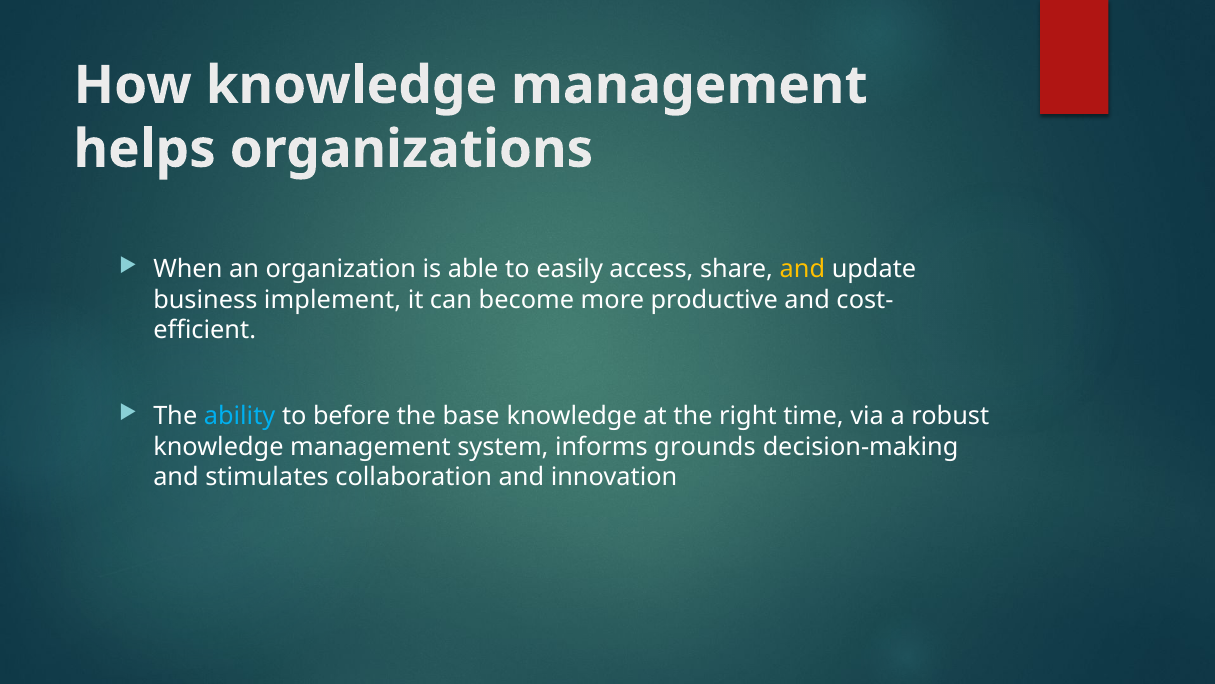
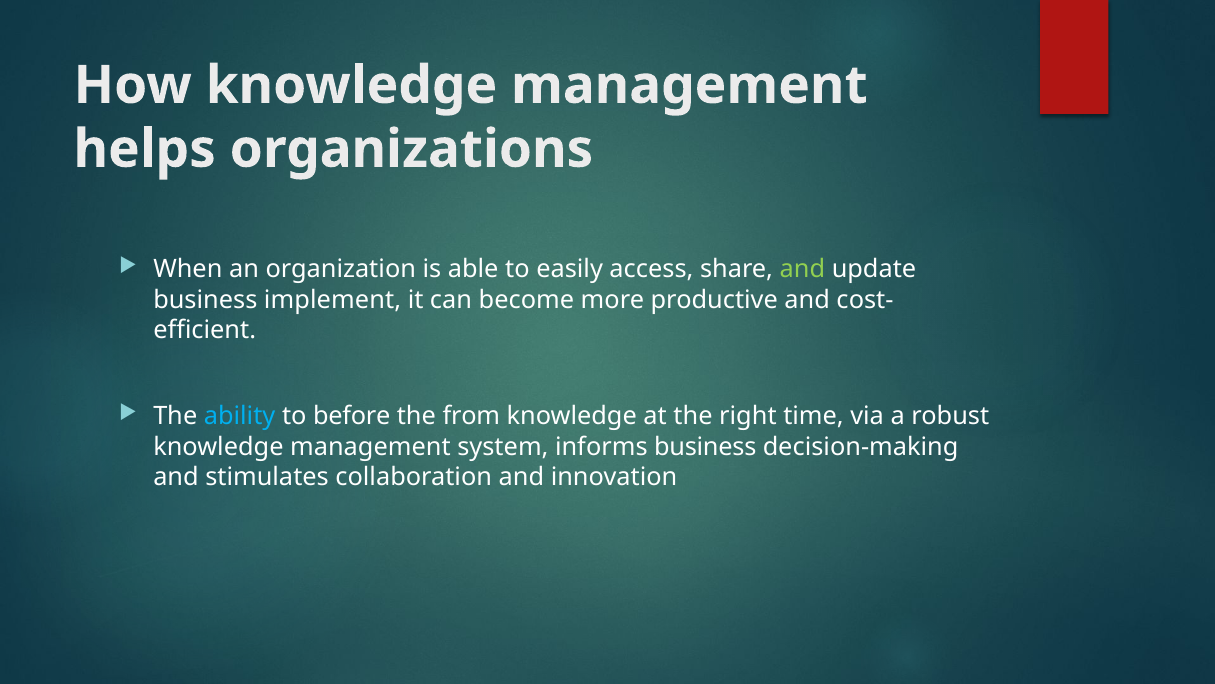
and at (802, 269) colour: yellow -> light green
base: base -> from
informs grounds: grounds -> business
